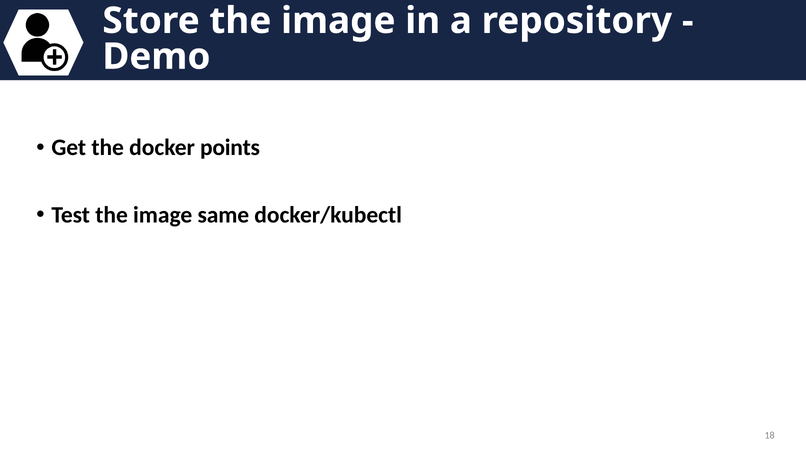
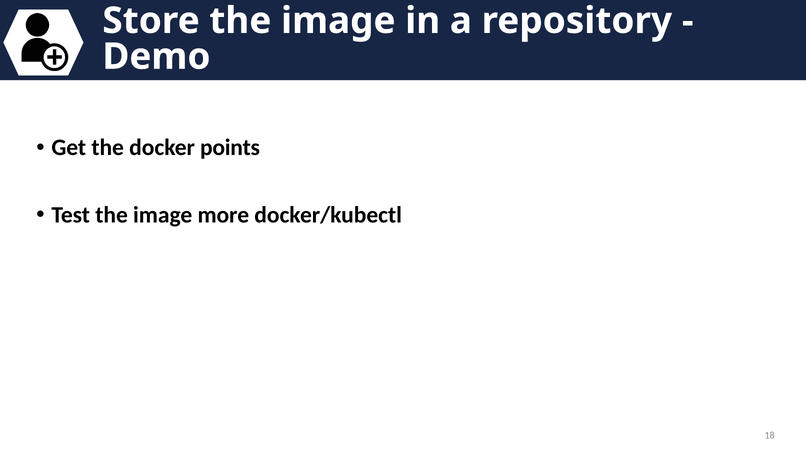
same: same -> more
